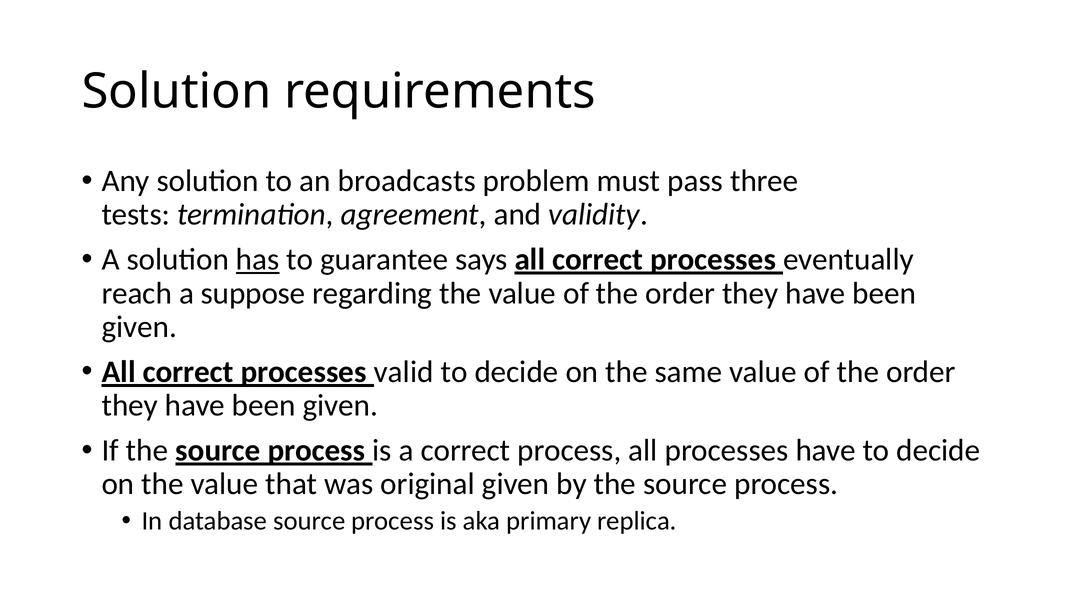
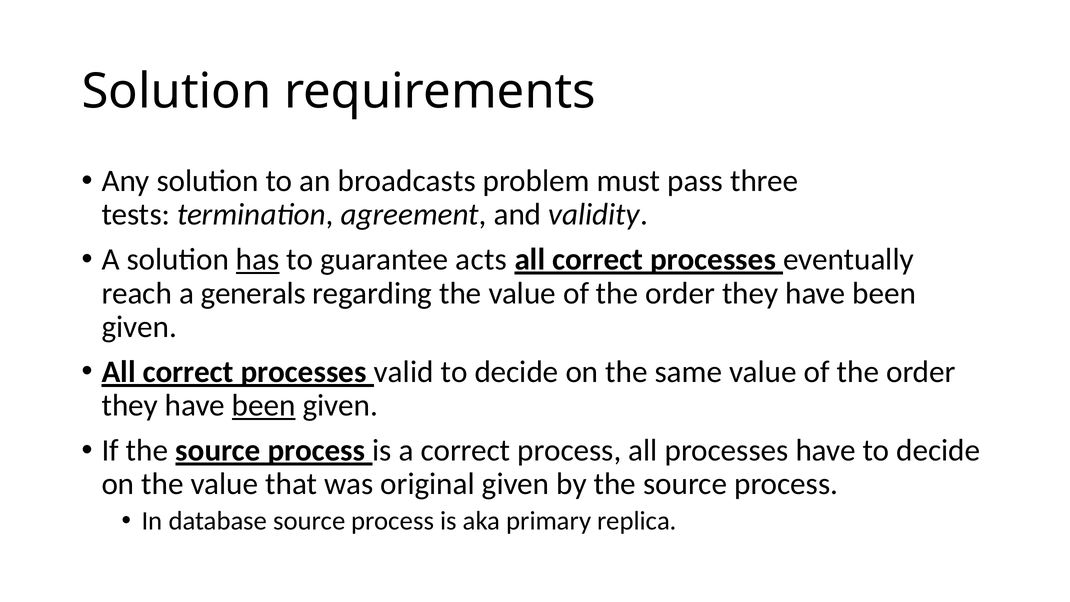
says: says -> acts
suppose: suppose -> generals
been at (264, 405) underline: none -> present
